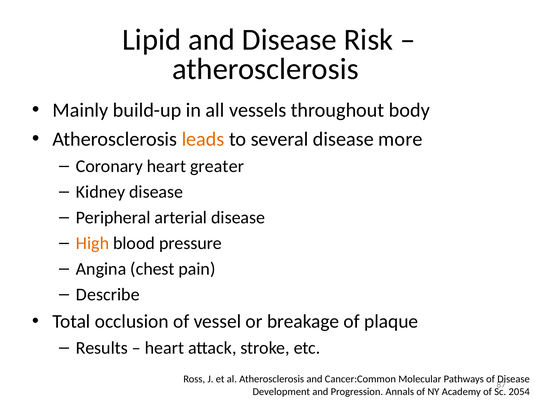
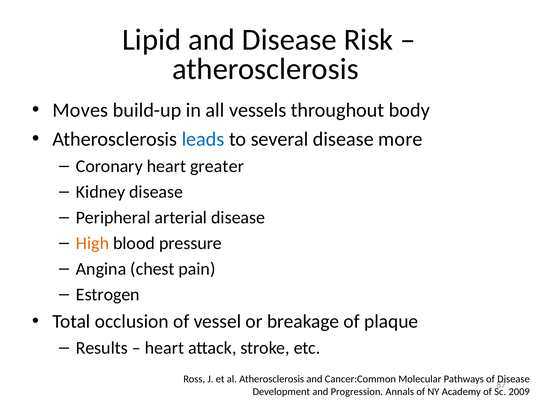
Mainly: Mainly -> Moves
leads colour: orange -> blue
Describe: Describe -> Estrogen
2054: 2054 -> 2009
